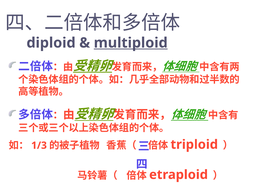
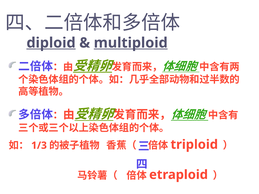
diploid underline: none -> present
